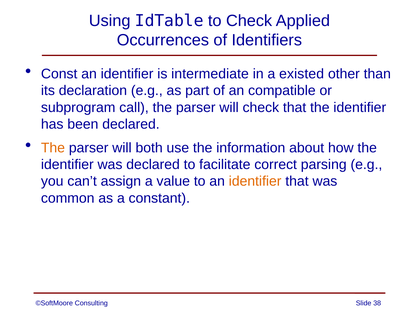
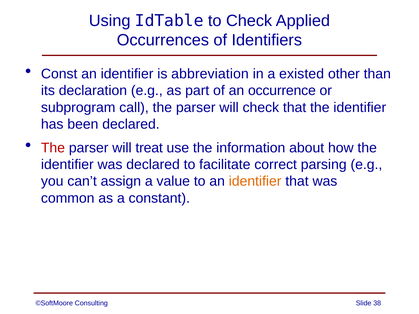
intermediate: intermediate -> abbreviation
compatible: compatible -> occurrence
The at (53, 148) colour: orange -> red
both: both -> treat
